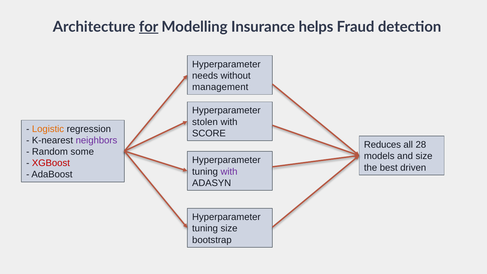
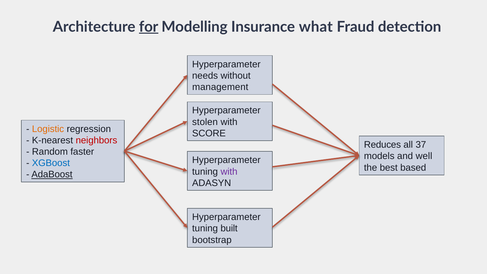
helps: helps -> what
neighbors colour: purple -> red
28: 28 -> 37
some: some -> faster
and size: size -> well
XGBoost colour: red -> blue
driven: driven -> based
AdaBoost underline: none -> present
tuning size: size -> built
